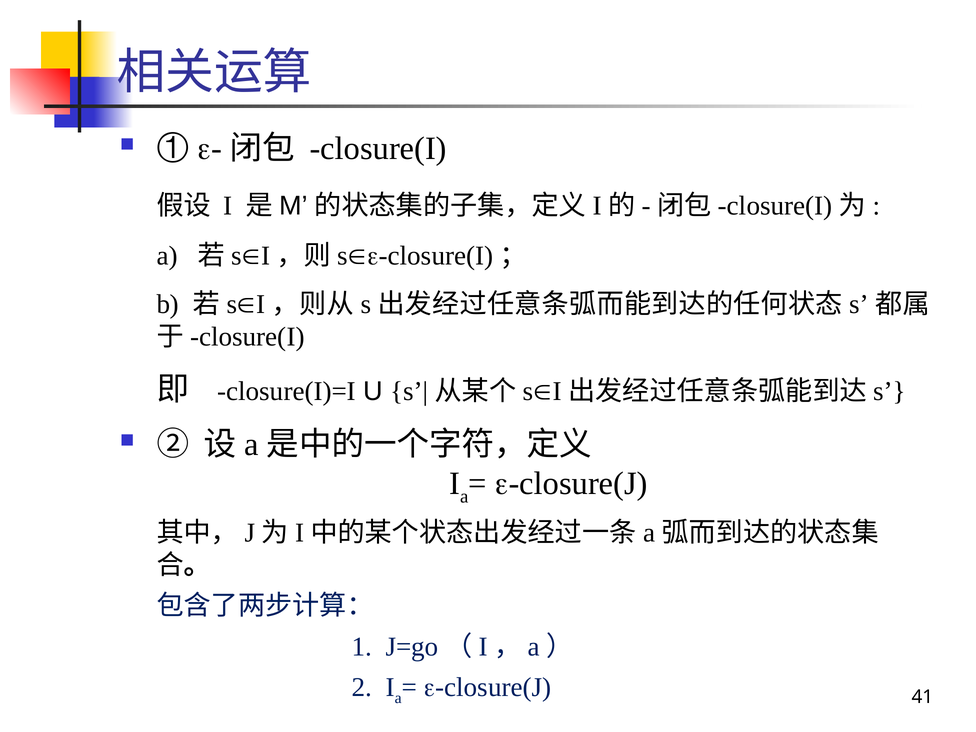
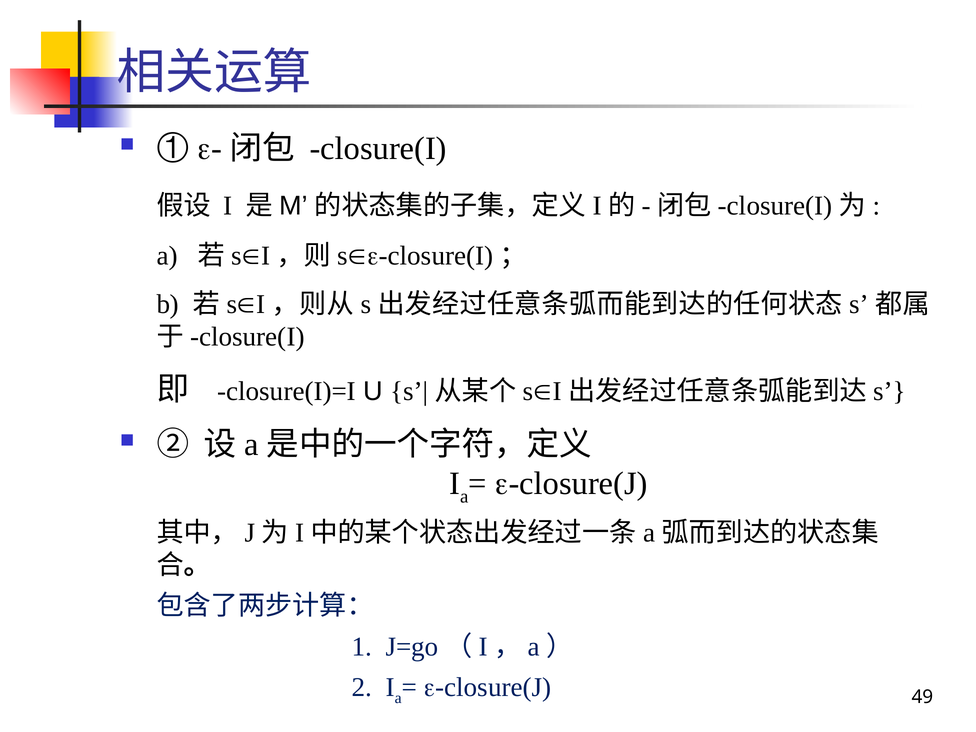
41: 41 -> 49
